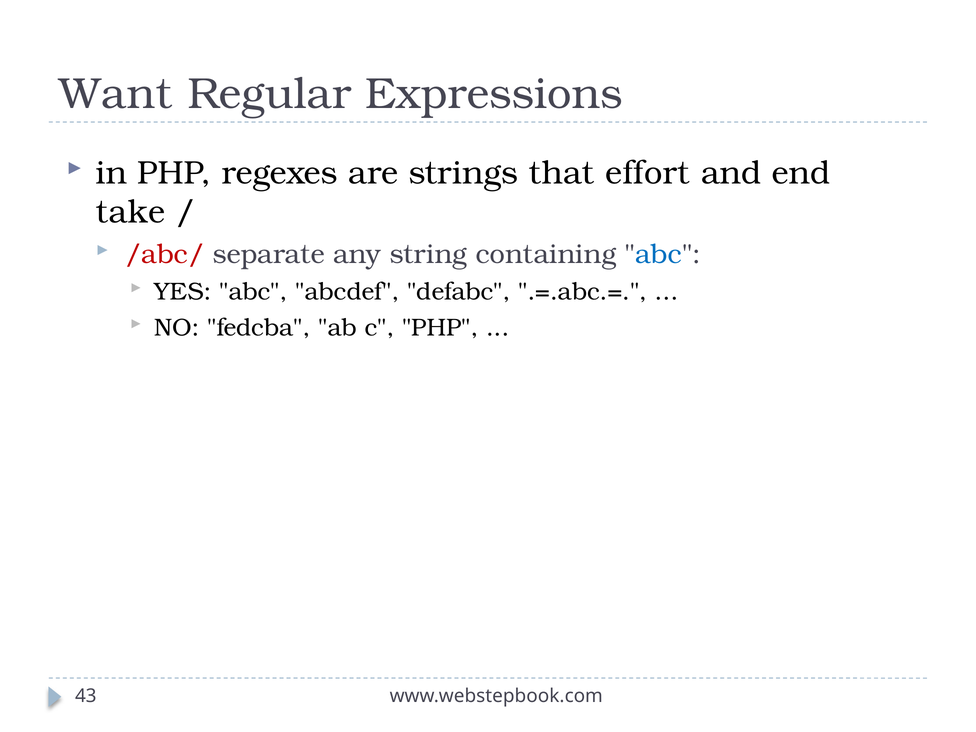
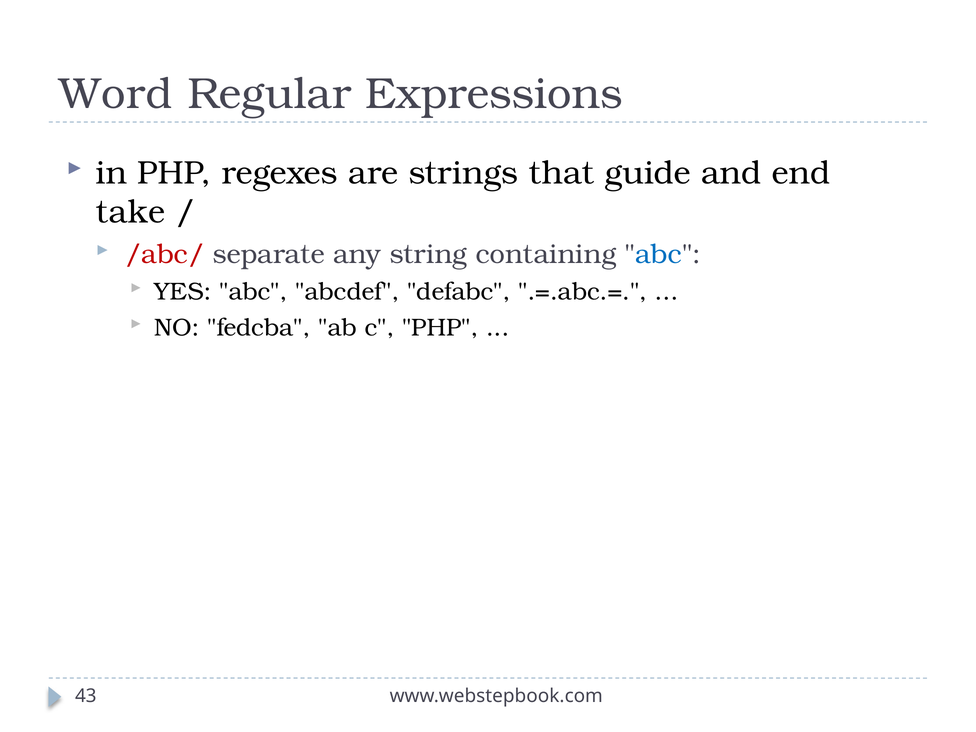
Want: Want -> Word
effort: effort -> guide
